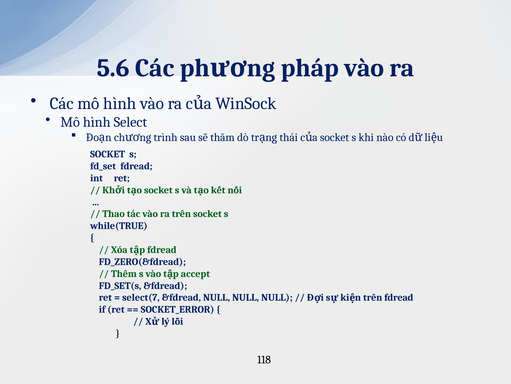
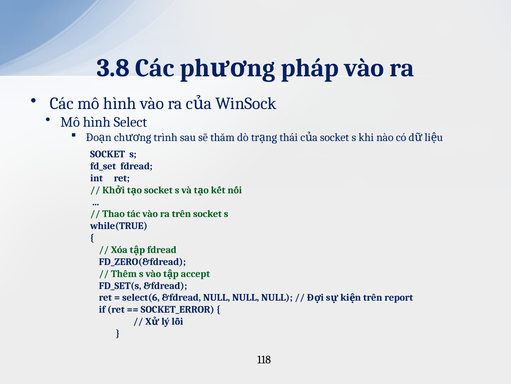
5.6: 5.6 -> 3.8
select(7: select(7 -> select(6
trên fdread: fdread -> report
